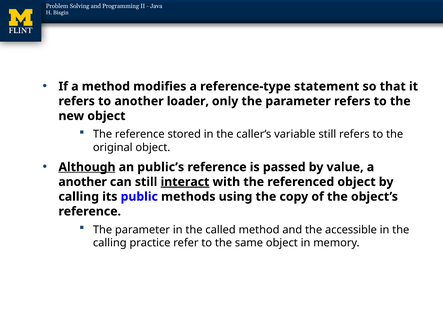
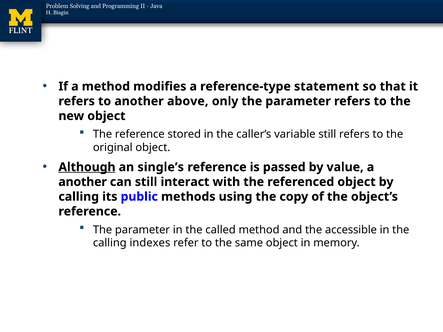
loader: loader -> above
public’s: public’s -> single’s
interact underline: present -> none
practice: practice -> indexes
